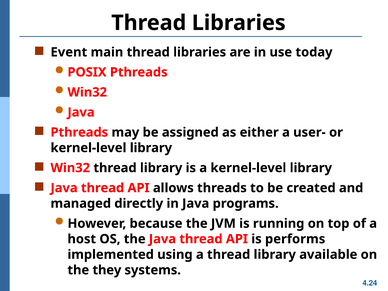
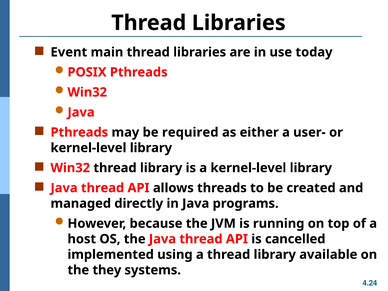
assigned: assigned -> required
performs: performs -> cancelled
